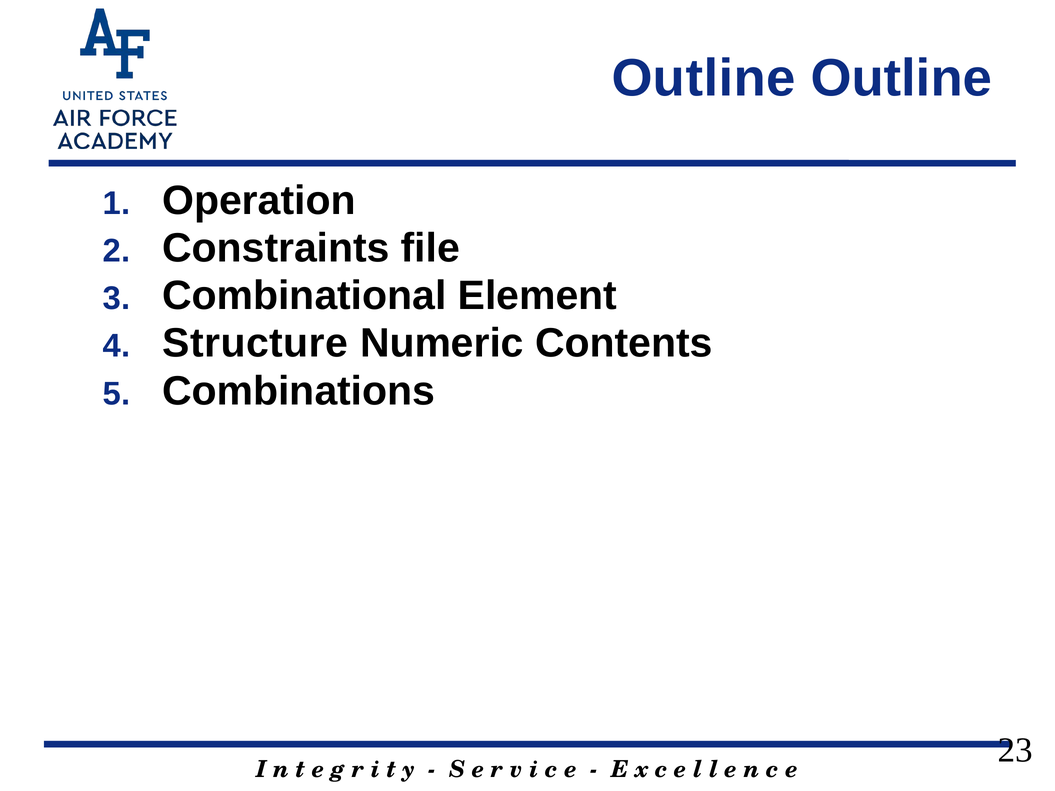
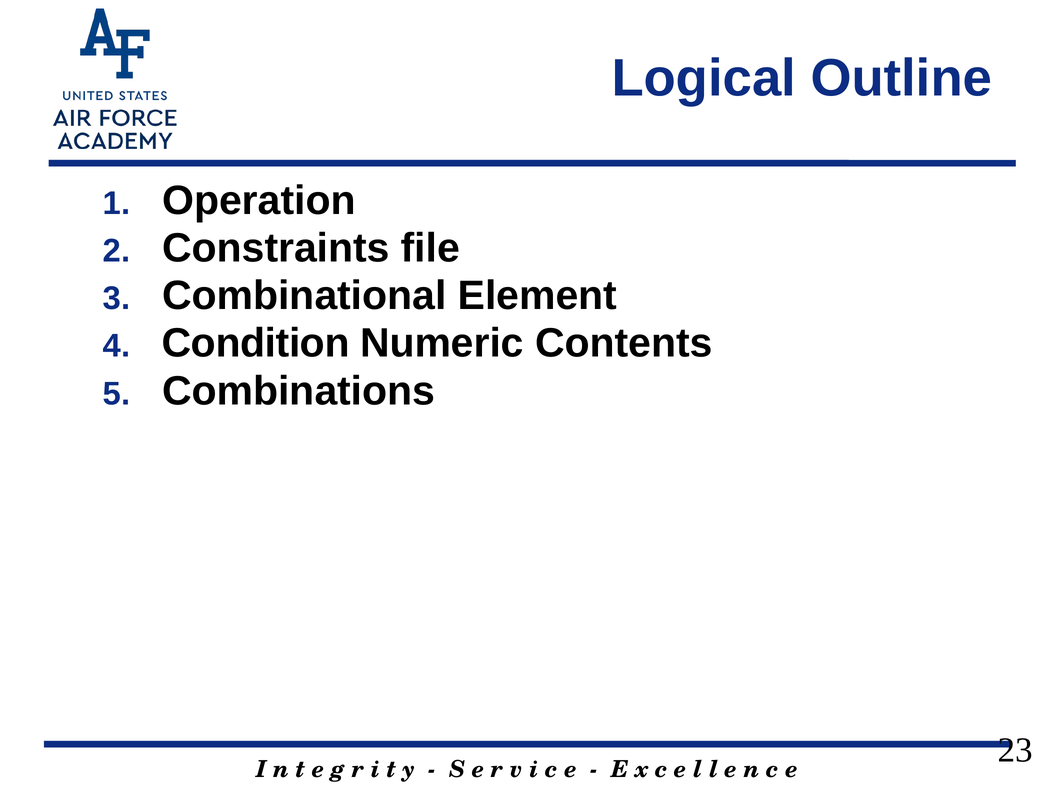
Outline at (704, 78): Outline -> Logical
Structure: Structure -> Condition
